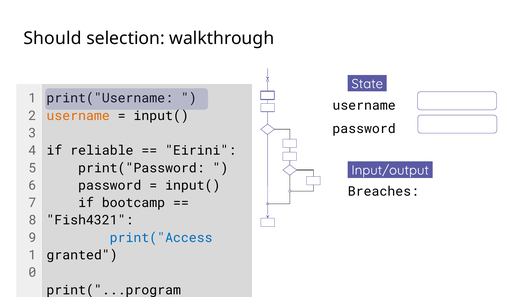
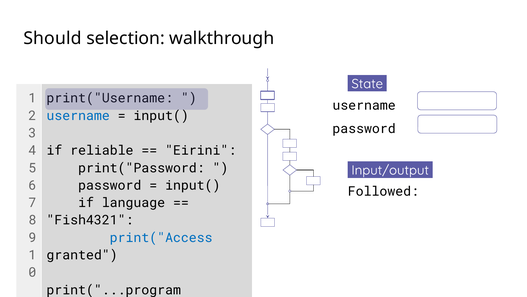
username at (78, 115) colour: orange -> blue
Breaches: Breaches -> Followed
bootcamp: bootcamp -> language
